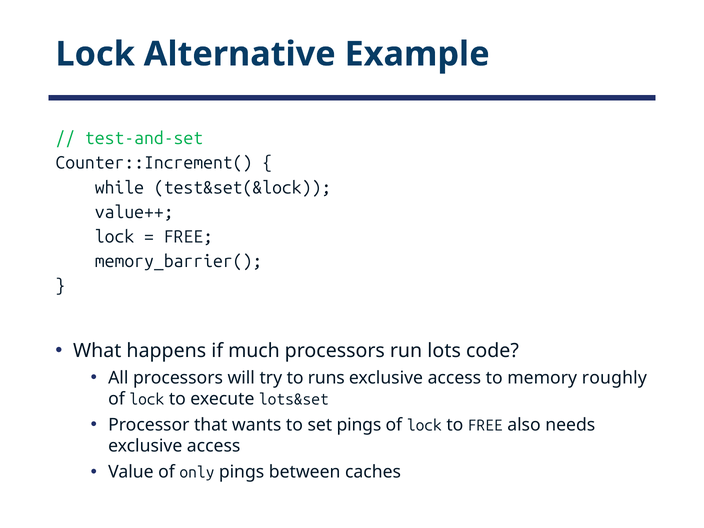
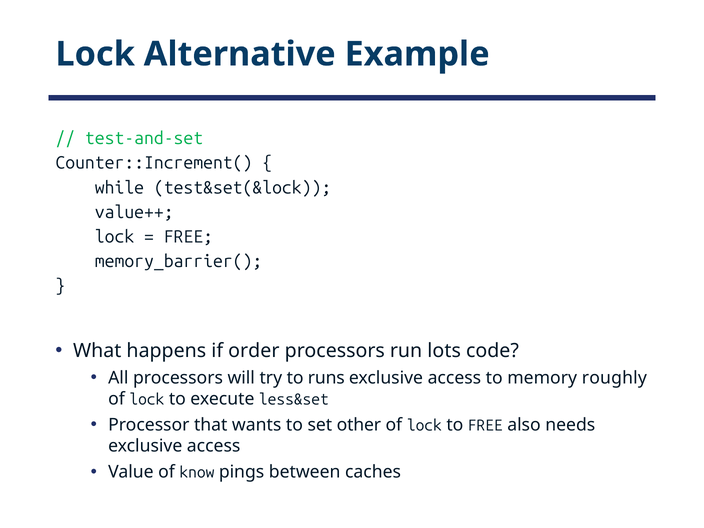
much: much -> order
lots&set: lots&set -> less&set
set pings: pings -> other
only: only -> know
